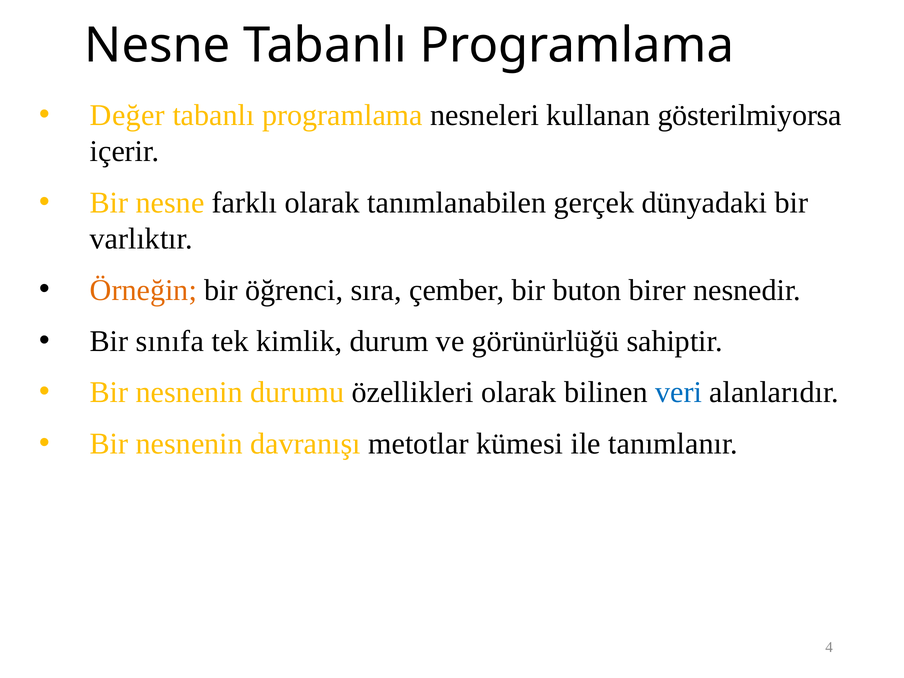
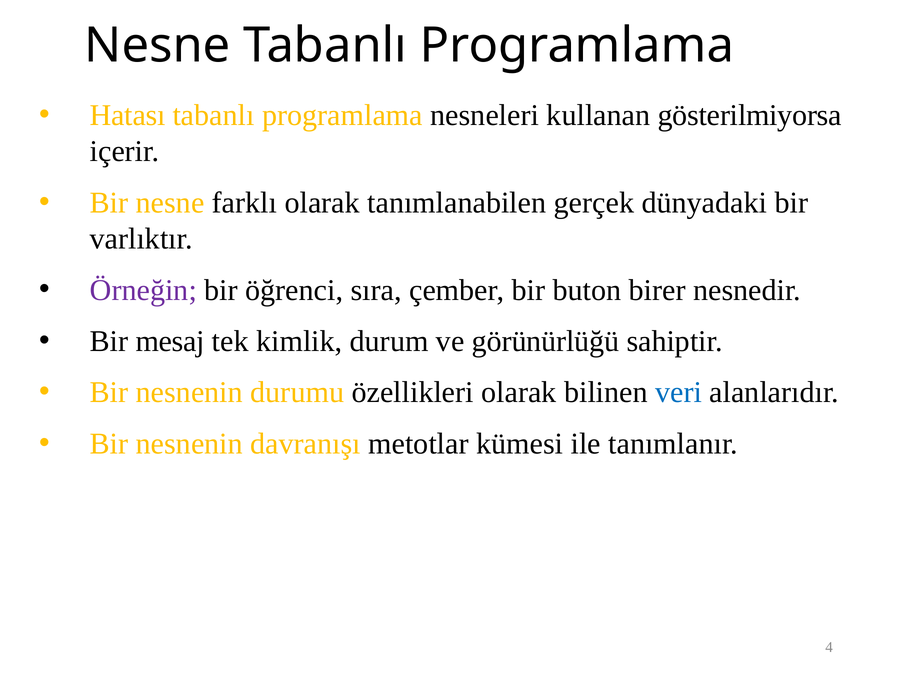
Değer: Değer -> Hatası
Örneğin colour: orange -> purple
sınıfa: sınıfa -> mesaj
